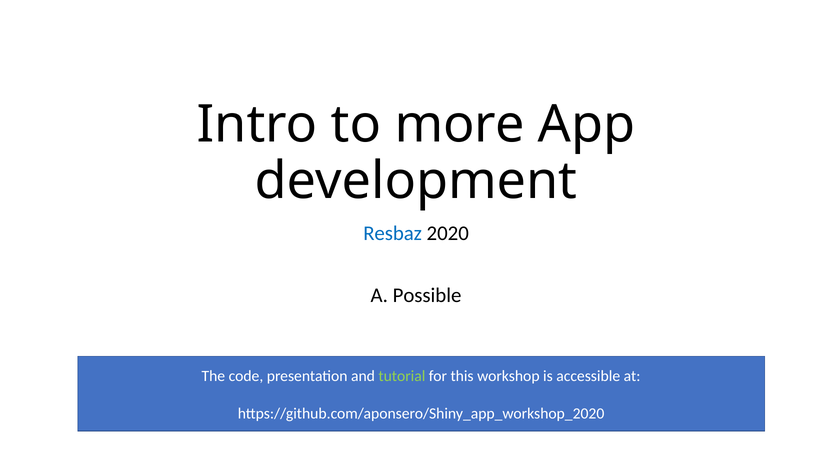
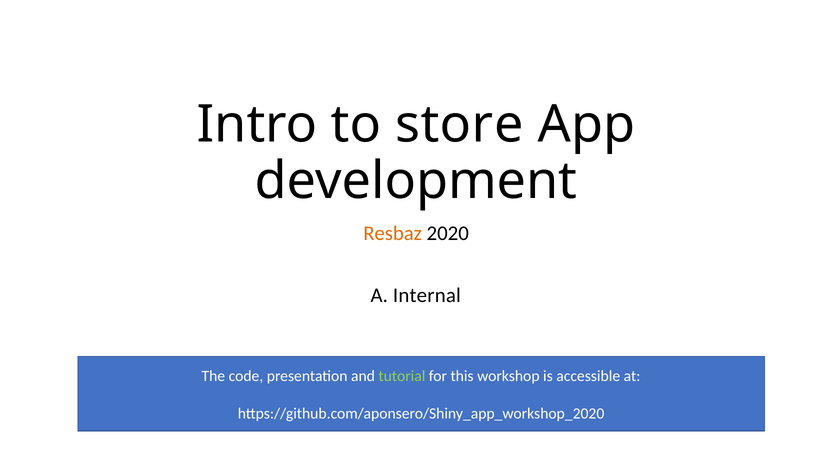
more: more -> store
Resbaz colour: blue -> orange
Possible: Possible -> Internal
